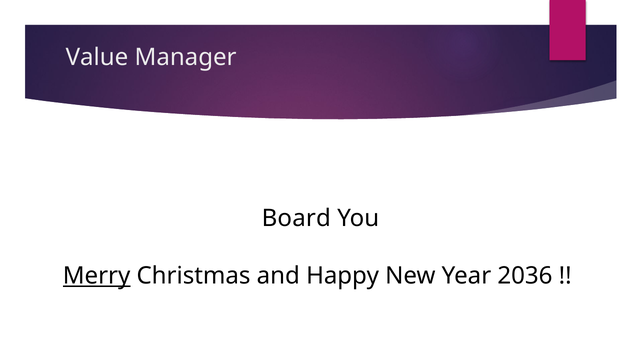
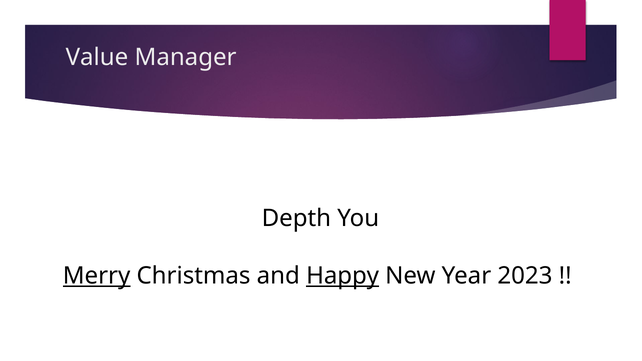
Board: Board -> Depth
Happy underline: none -> present
2036: 2036 -> 2023
